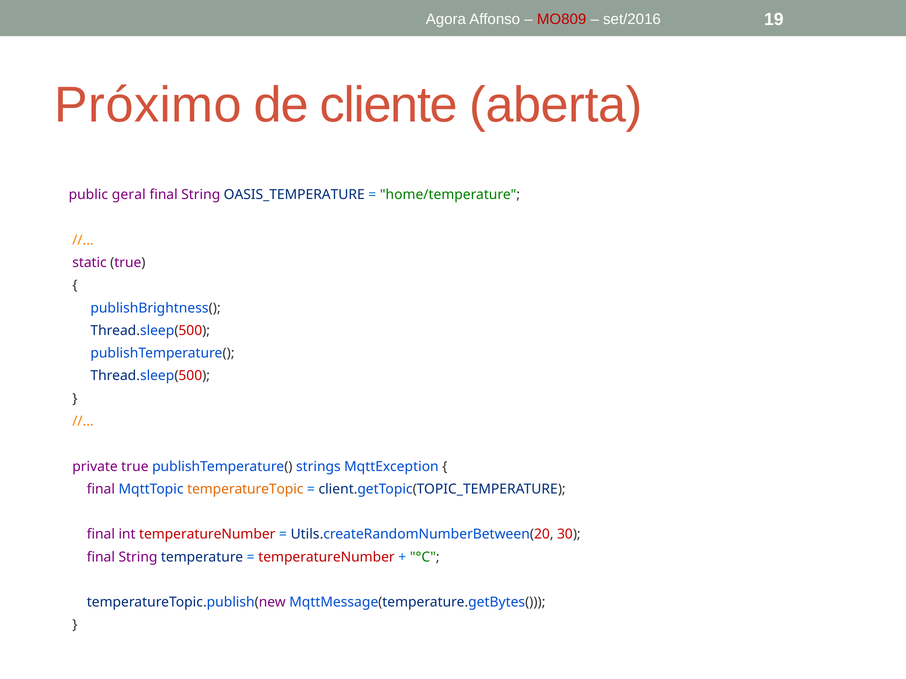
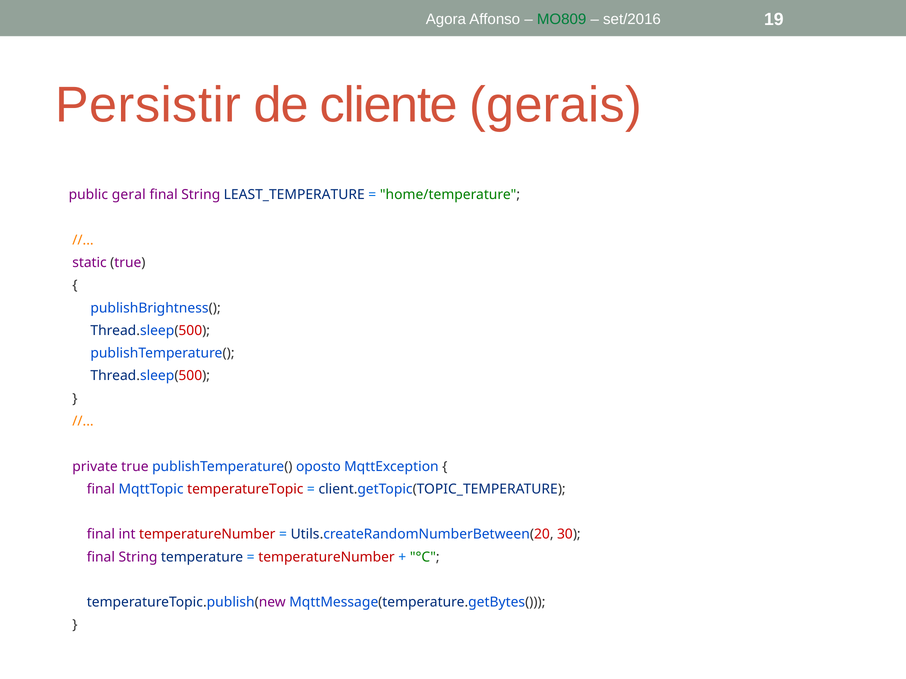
MO809 colour: red -> green
Próximo: Próximo -> Persistir
aberta: aberta -> gerais
OASIS_TEMPERATURE: OASIS_TEMPERATURE -> LEAST_TEMPERATURE
strings: strings -> oposto
temperatureTopic colour: orange -> red
